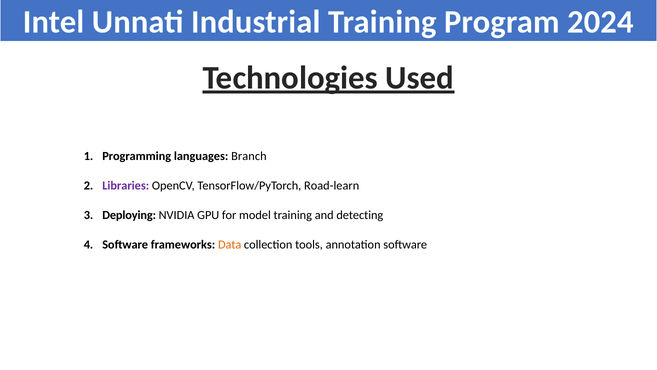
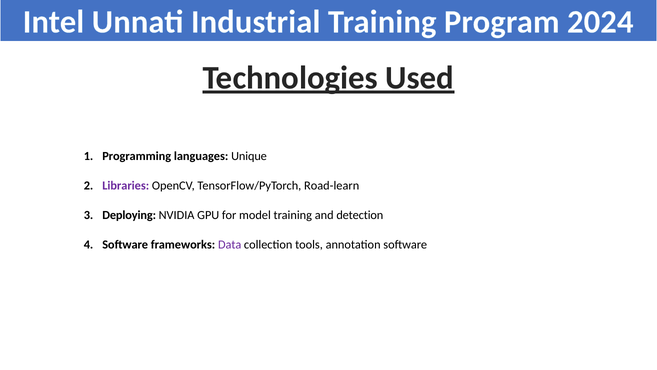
Branch: Branch -> Unique
detecting: detecting -> detection
Data colour: orange -> purple
